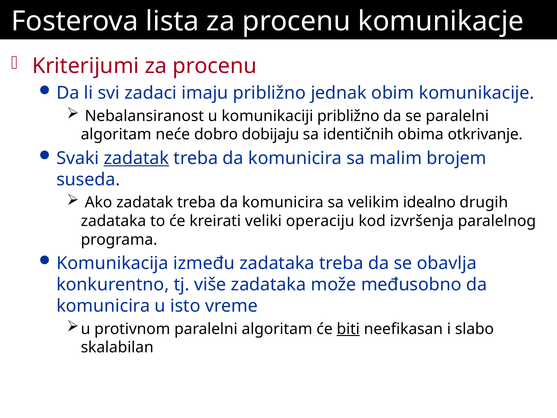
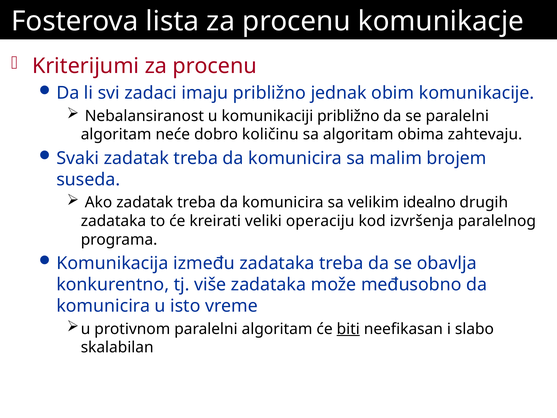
dobijaju: dobijaju -> količinu
sa identičnih: identičnih -> algoritam
otkrivanje: otkrivanje -> zahtevaju
zadatak at (136, 158) underline: present -> none
